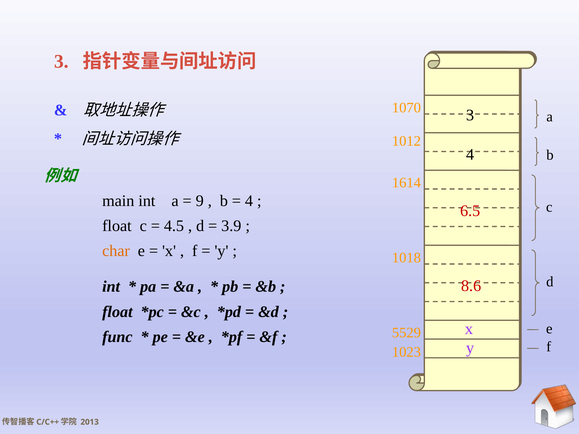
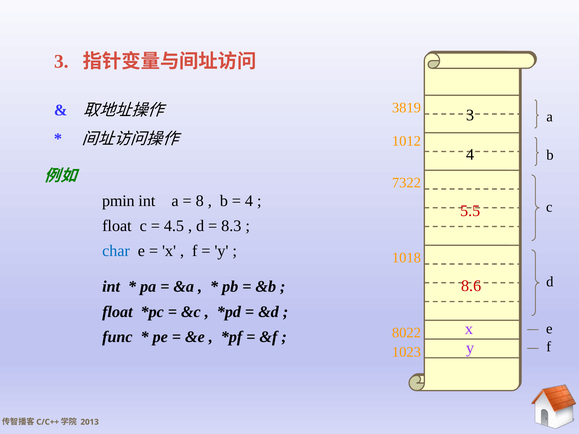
1070: 1070 -> 3819
1614: 1614 -> 7322
main: main -> pmin
9: 9 -> 8
6.5: 6.5 -> 5.5
3.9: 3.9 -> 8.3
char colour: orange -> blue
5529: 5529 -> 8022
